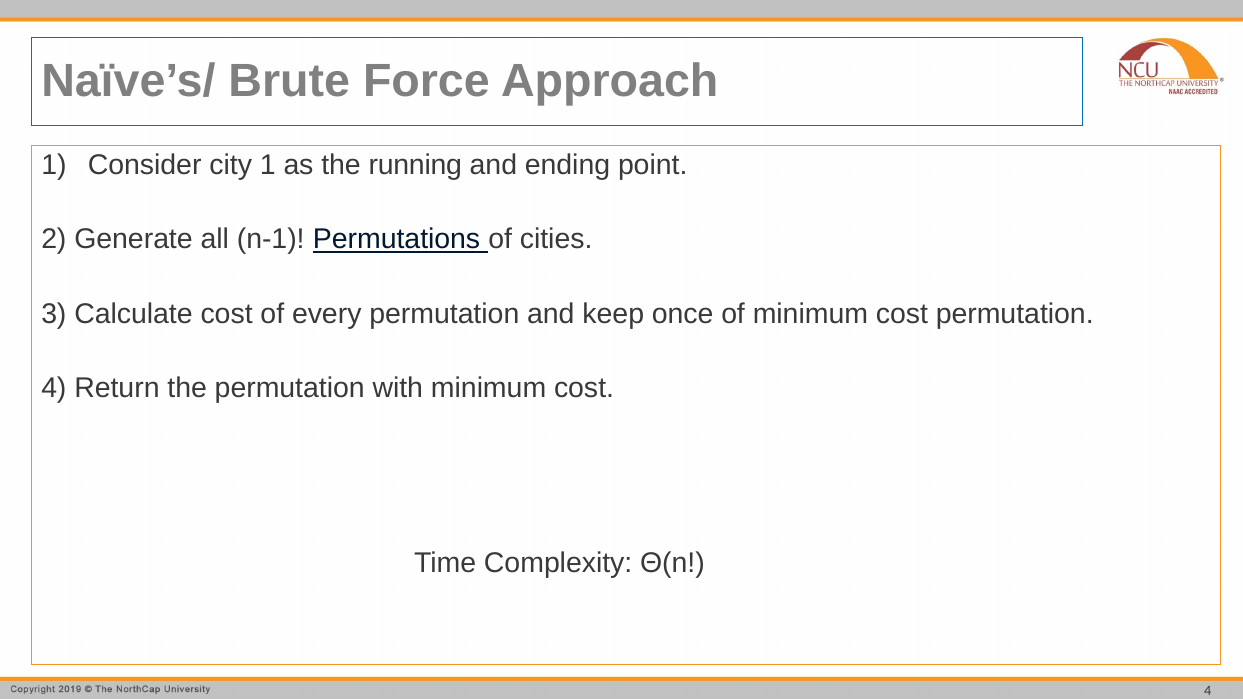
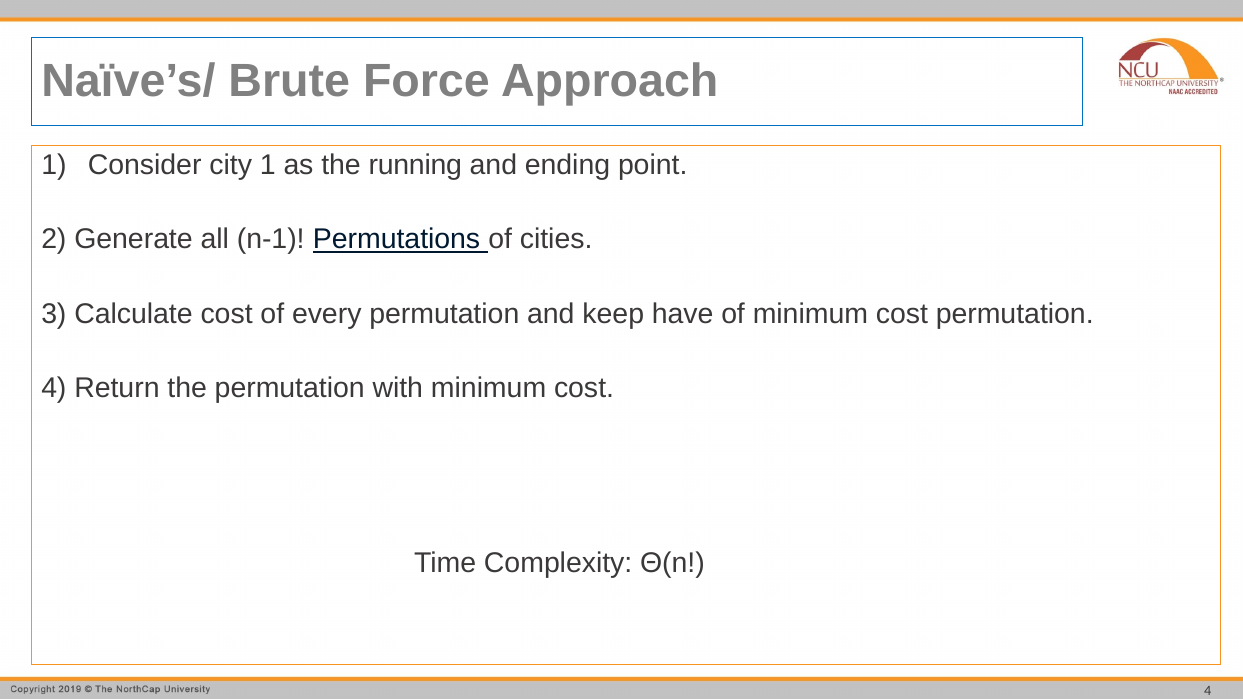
once: once -> have
